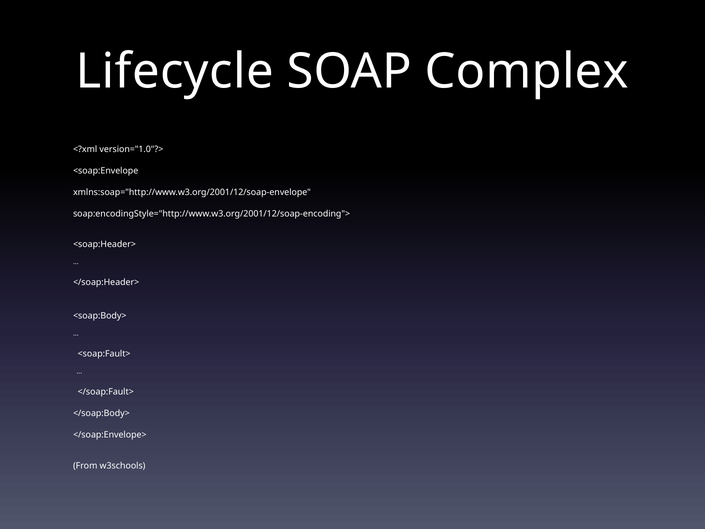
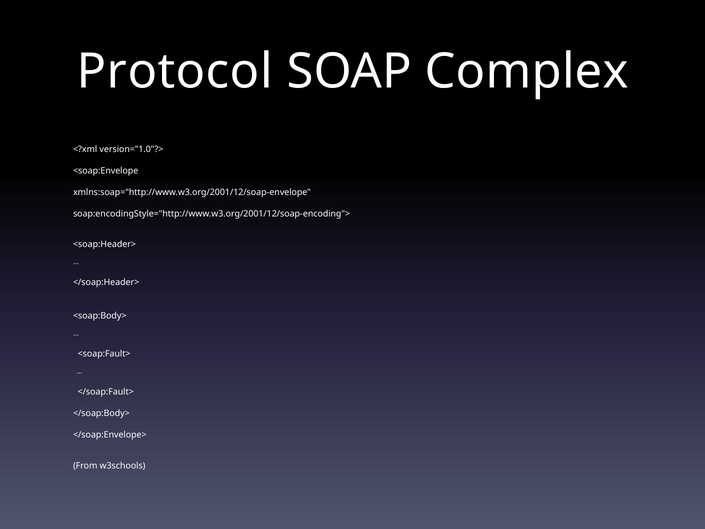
Lifecycle: Lifecycle -> Protocol
